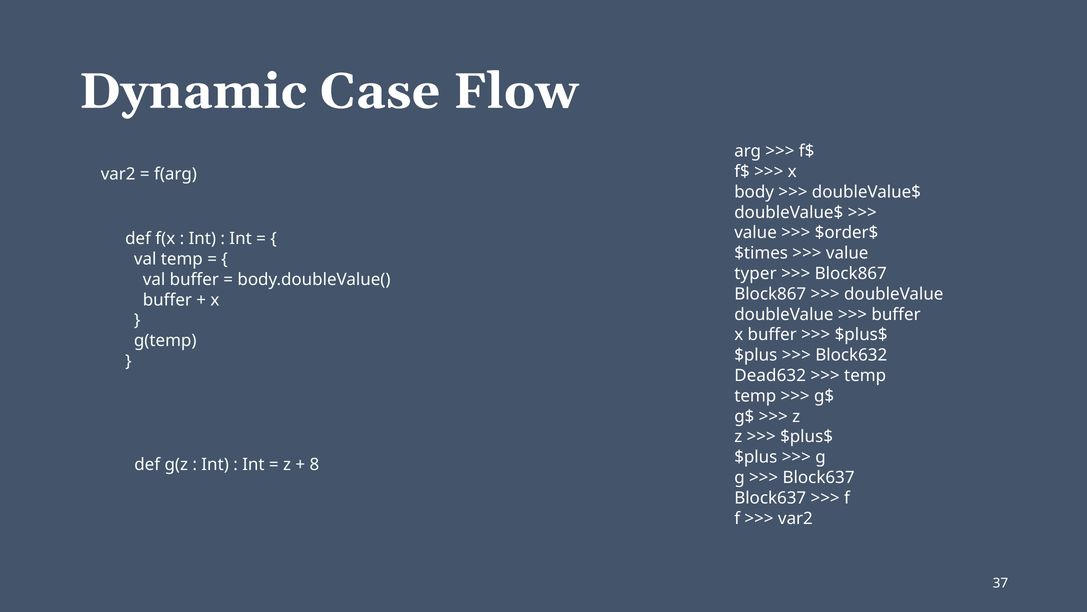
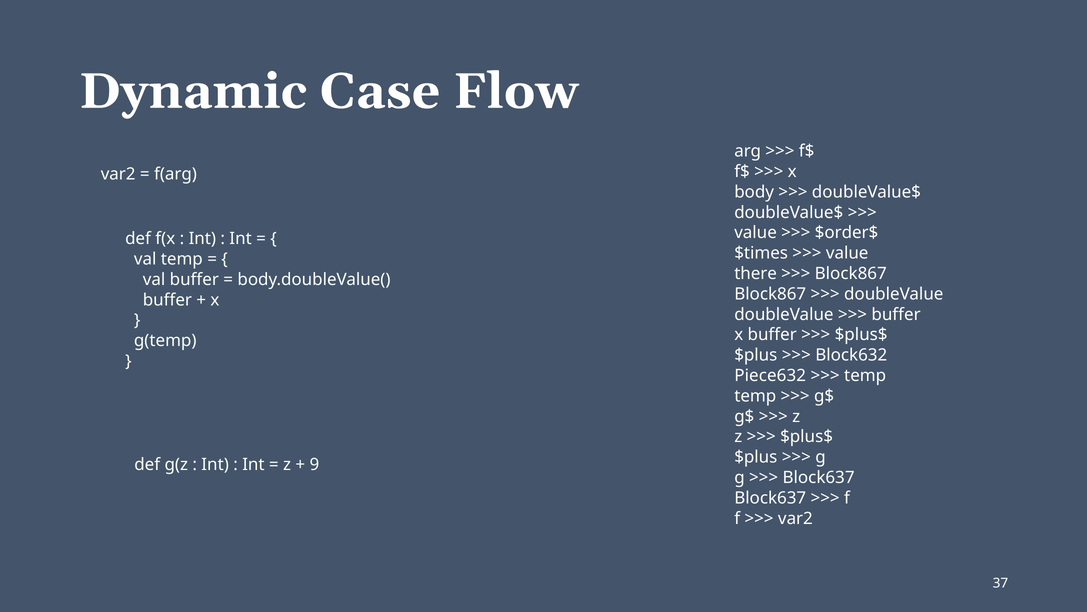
typer: typer -> there
Dead632: Dead632 -> Piece632
8: 8 -> 9
